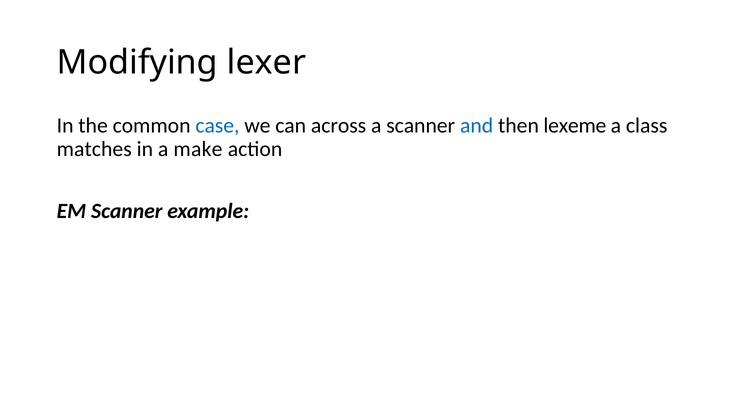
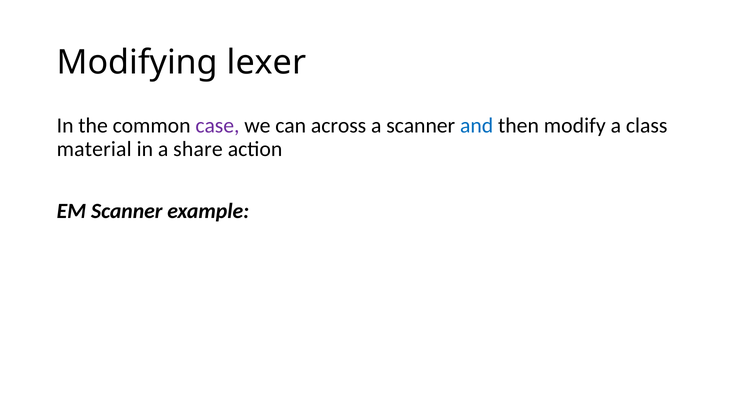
case colour: blue -> purple
lexeme: lexeme -> modify
matches: matches -> material
make: make -> share
